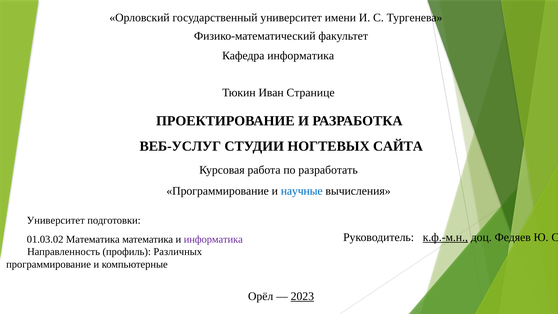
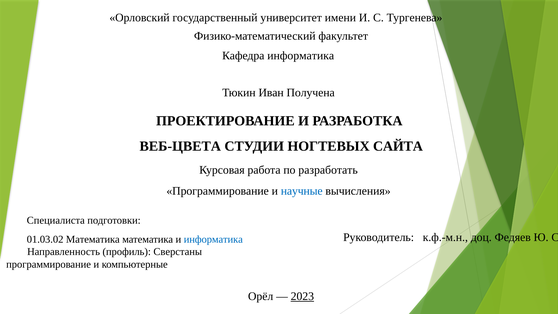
Странице: Странице -> Получена
ВЕБ-УСЛУГ: ВЕБ-УСЛУГ -> ВЕБ-ЦВЕТА
Университет at (56, 220): Университет -> Специалиста
к.ф.-м.н underline: present -> none
информатика at (213, 239) colour: purple -> blue
Различных: Различных -> Сверстаны
